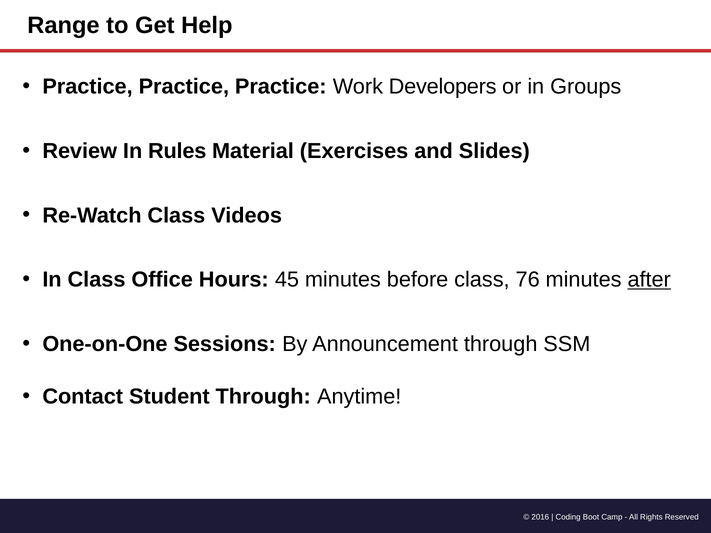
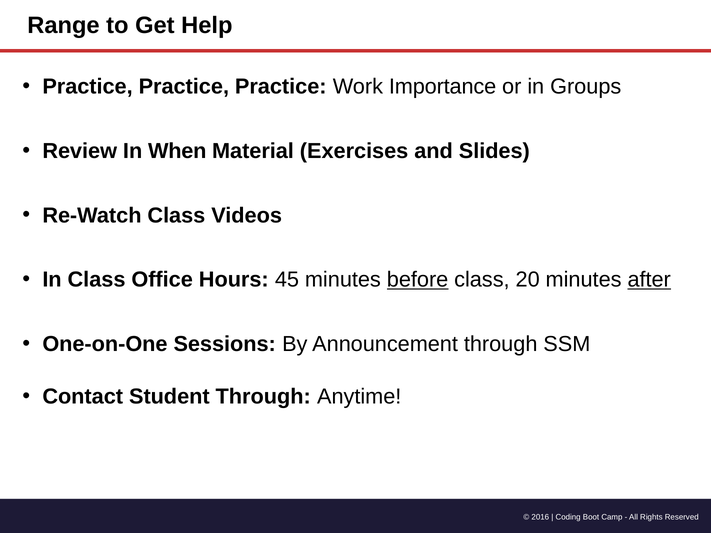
Developers: Developers -> Importance
Rules: Rules -> When
before underline: none -> present
76: 76 -> 20
